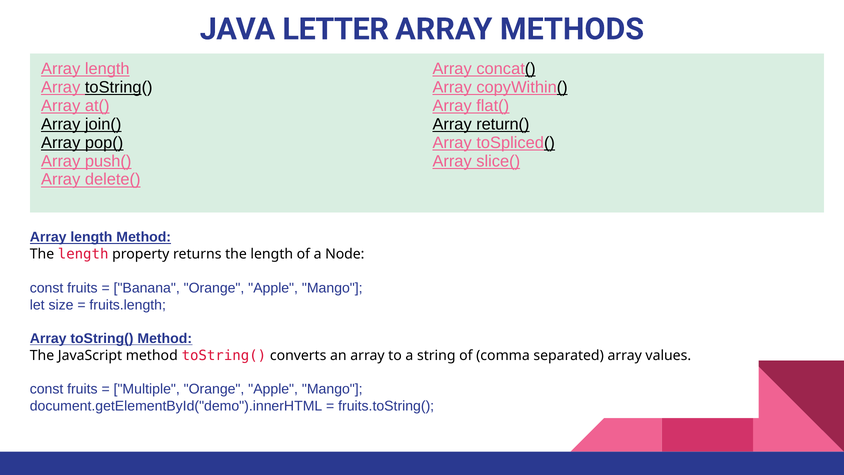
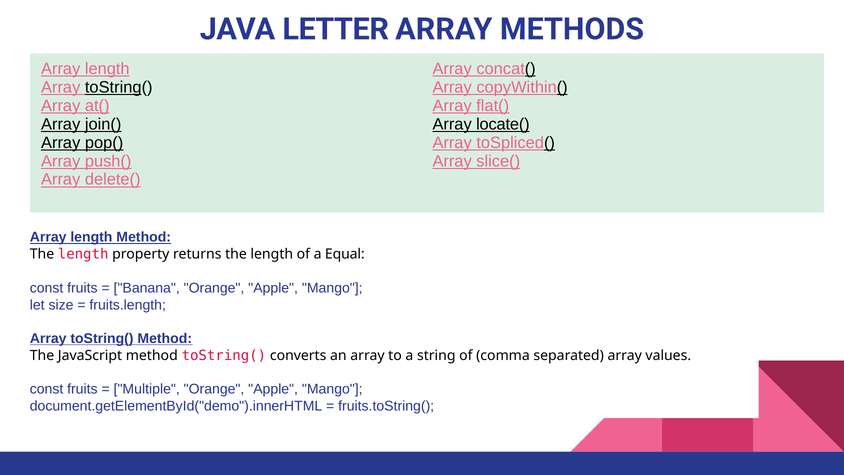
return(: return( -> locate(
Node: Node -> Equal
